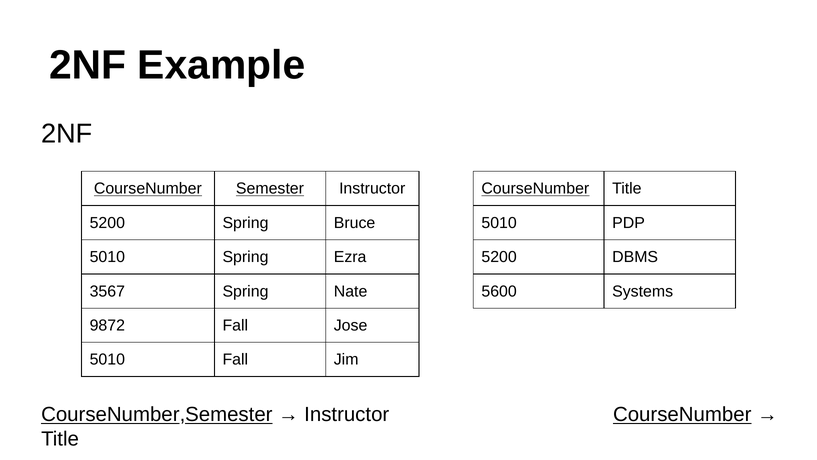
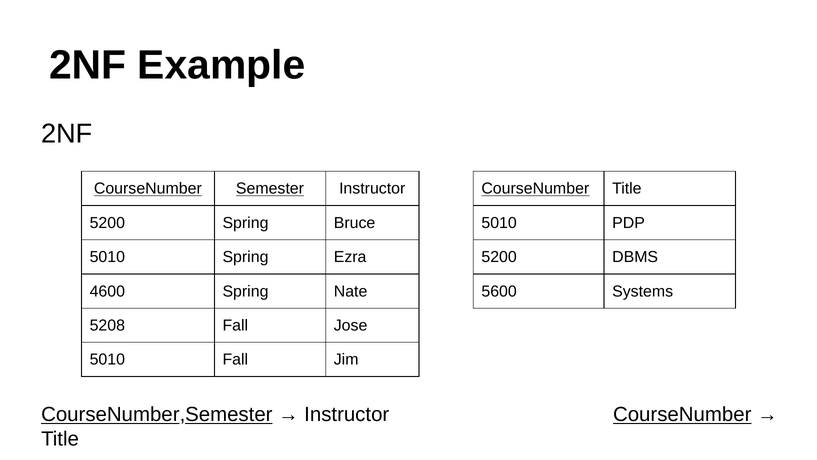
3567: 3567 -> 4600
9872: 9872 -> 5208
